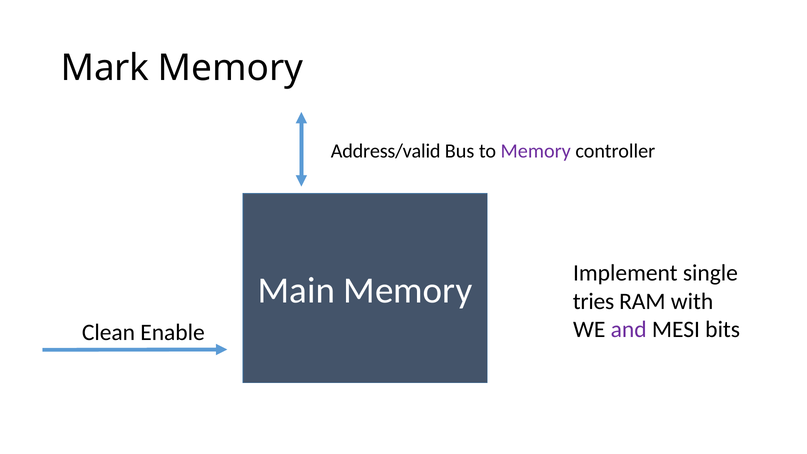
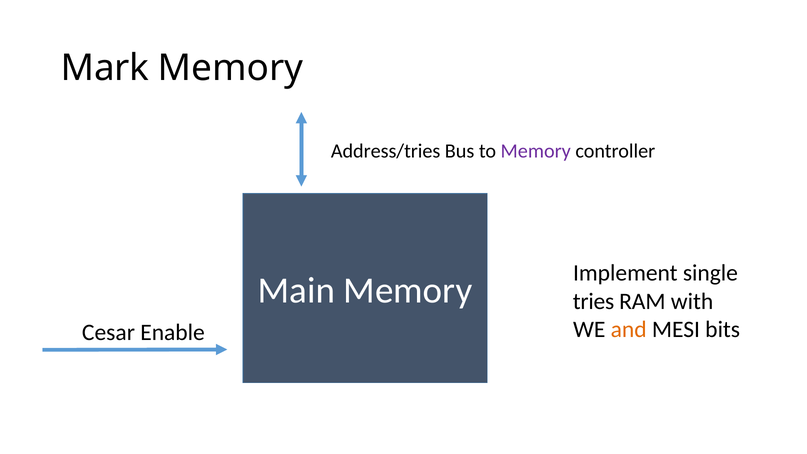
Address/valid: Address/valid -> Address/tries
and colour: purple -> orange
Clean: Clean -> Cesar
